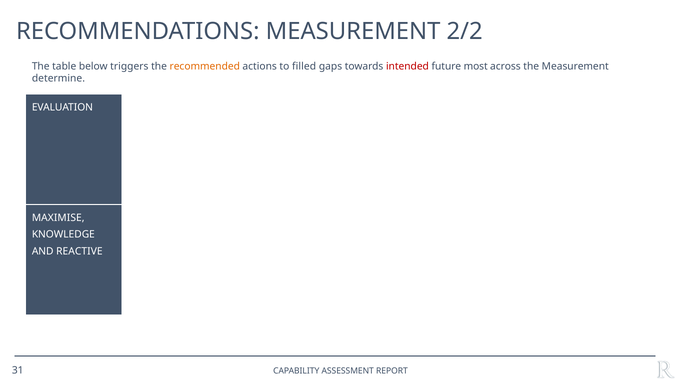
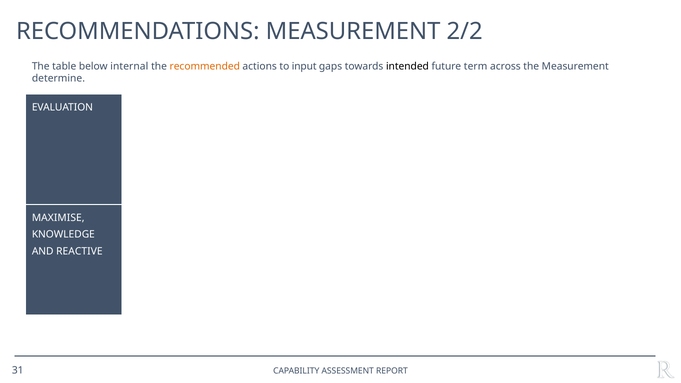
triggers: triggers -> internal
filled: filled -> input
intended colour: red -> black
most: most -> term
